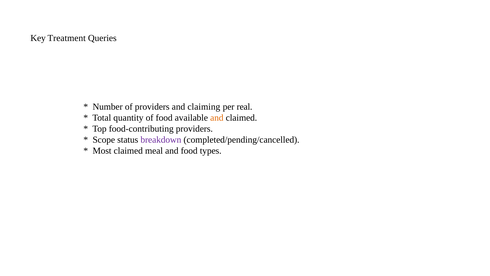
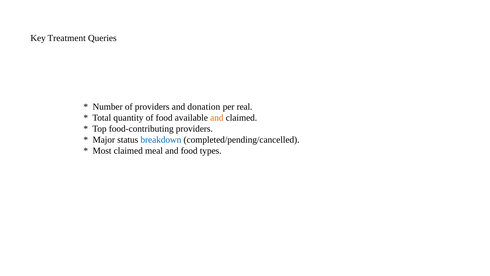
claiming: claiming -> donation
Scope: Scope -> Major
breakdown colour: purple -> blue
